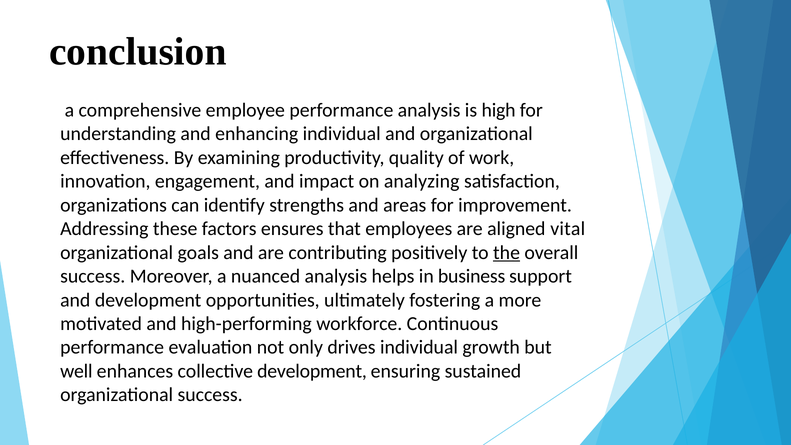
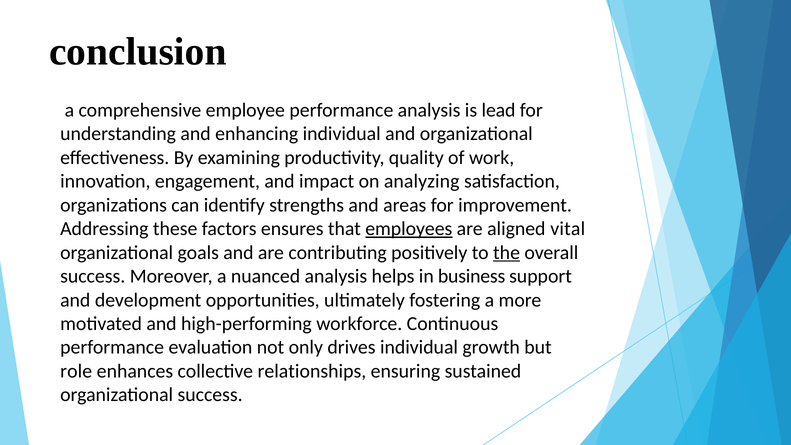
high: high -> lead
employees underline: none -> present
well: well -> role
collective development: development -> relationships
